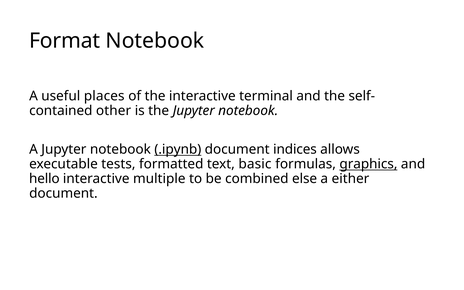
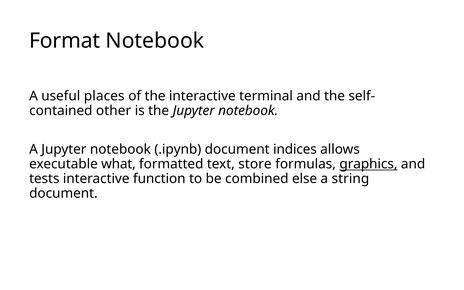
.ipynb underline: present -> none
tests: tests -> what
basic: basic -> store
hello: hello -> tests
multiple: multiple -> function
either: either -> string
